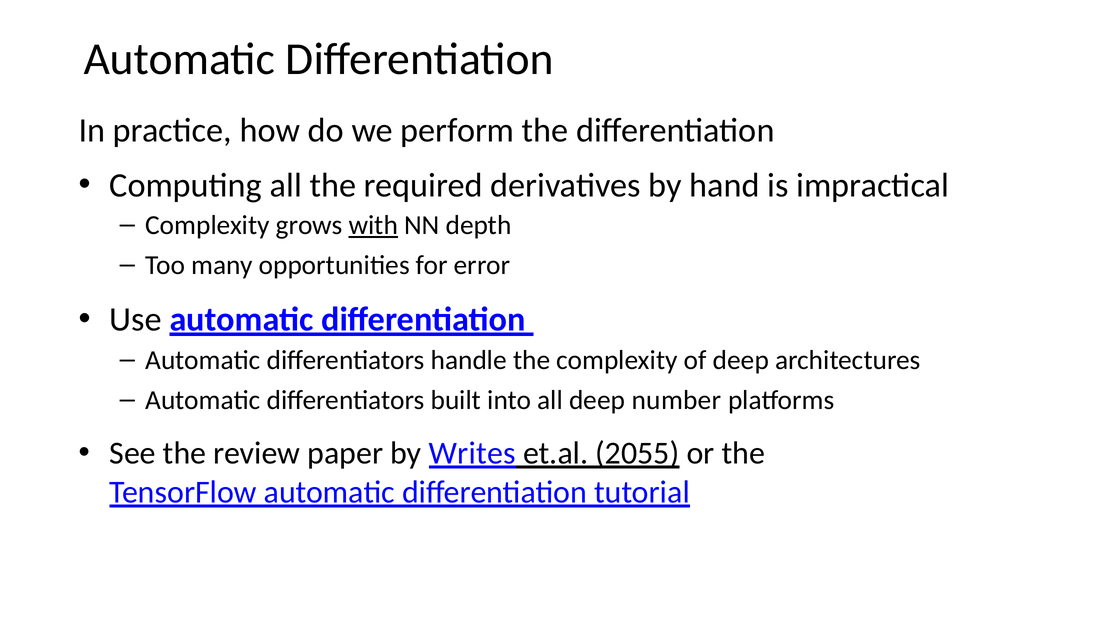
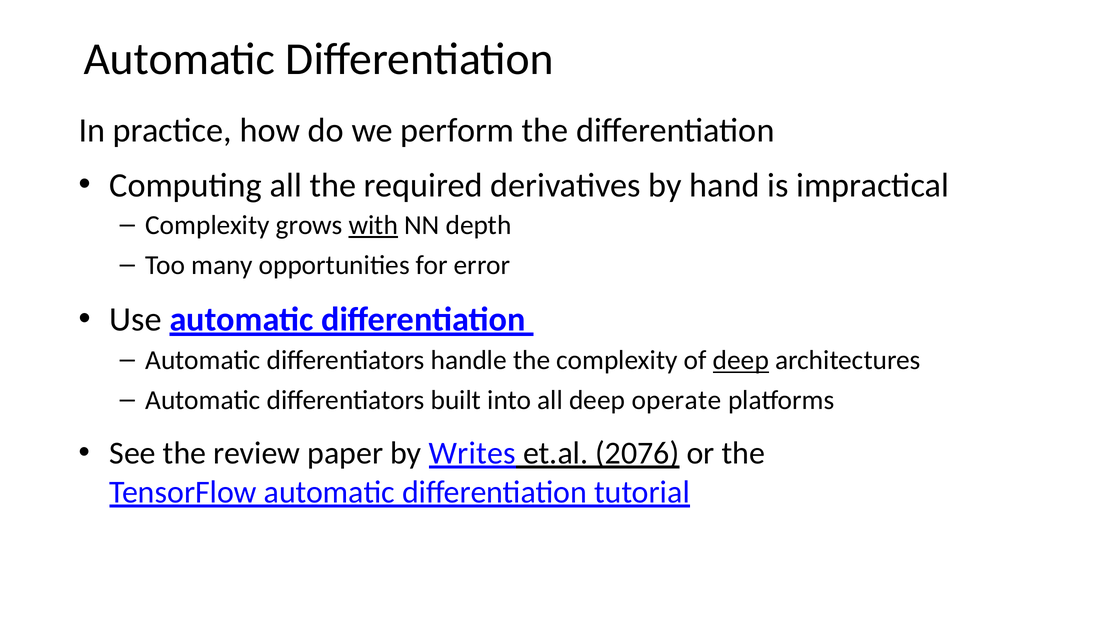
deep at (741, 360) underline: none -> present
number: number -> operate
2055: 2055 -> 2076
